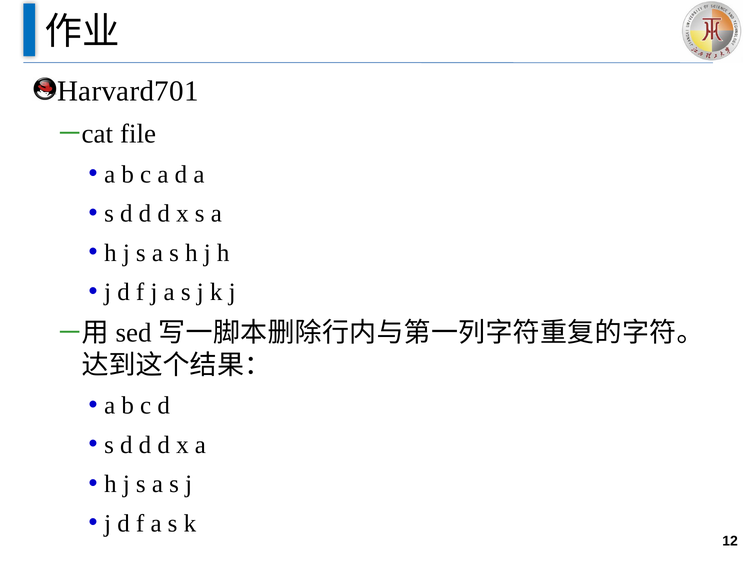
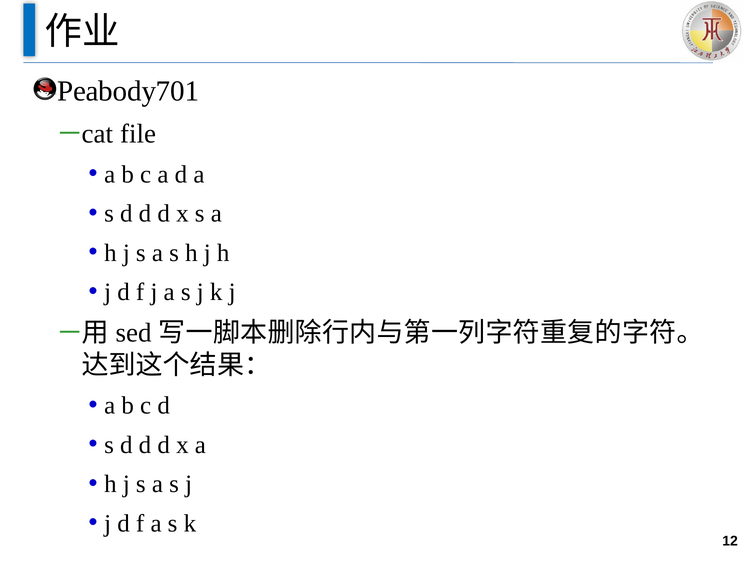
Harvard701: Harvard701 -> Peabody701
